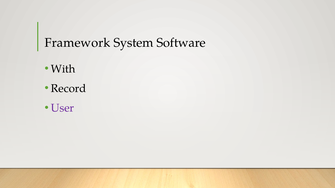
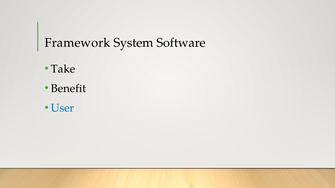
With: With -> Take
Record: Record -> Benefit
User colour: purple -> blue
